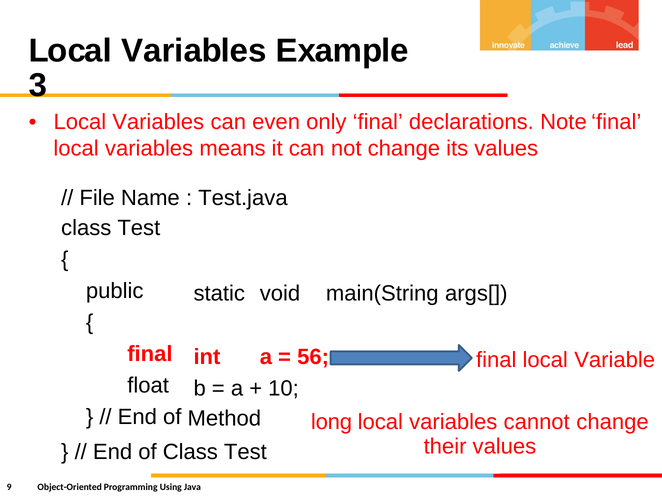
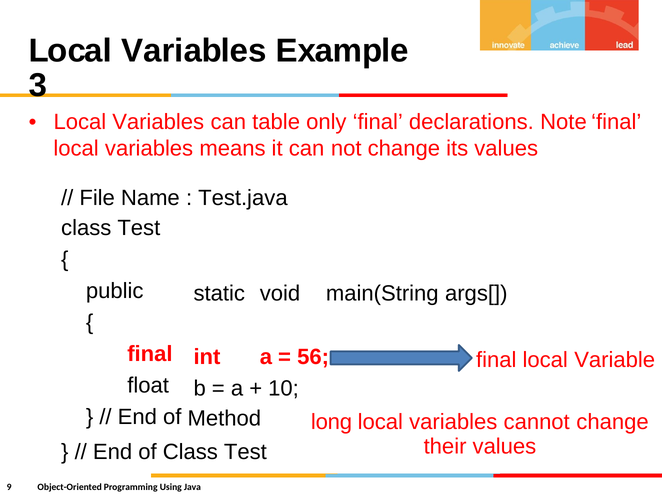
even: even -> table
